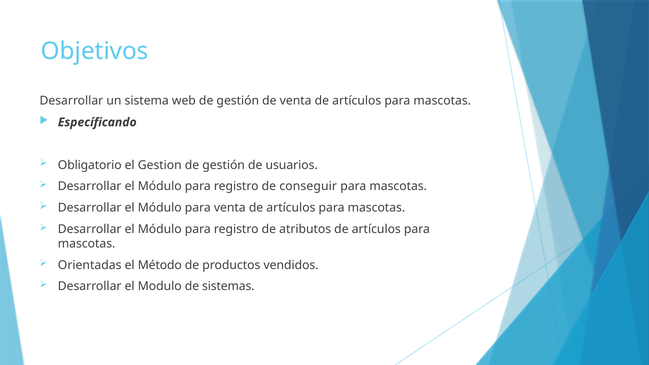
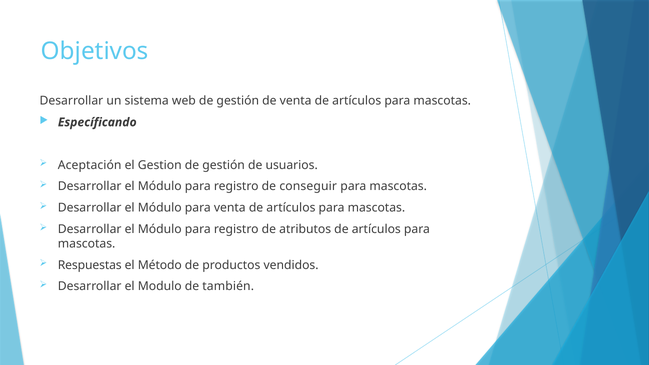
Obligatorio: Obligatorio -> Aceptación
Orientadas: Orientadas -> Respuestas
sistemas: sistemas -> también
